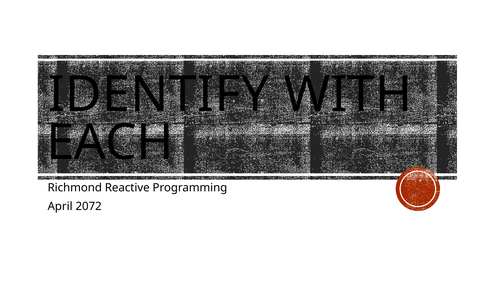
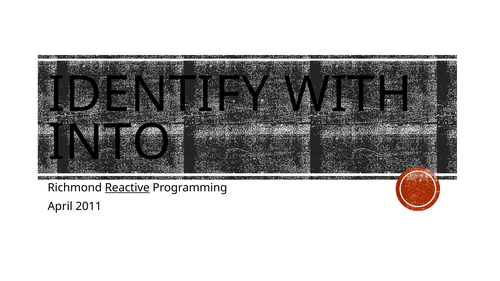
EACH: EACH -> INTO
Reactive underline: none -> present
2072: 2072 -> 2011
